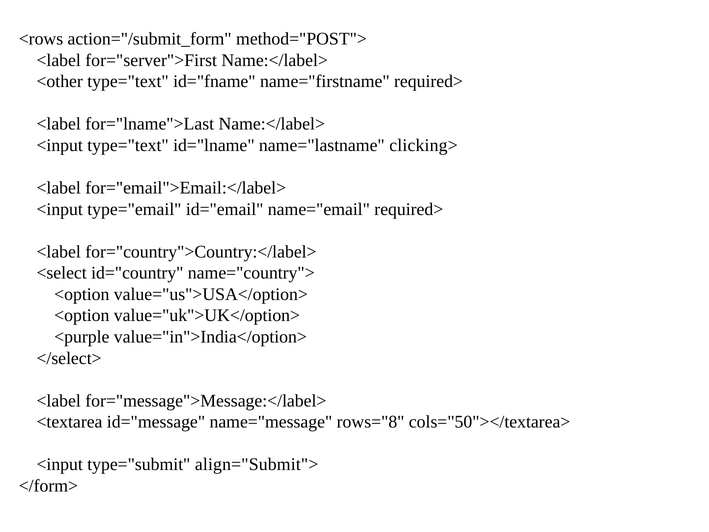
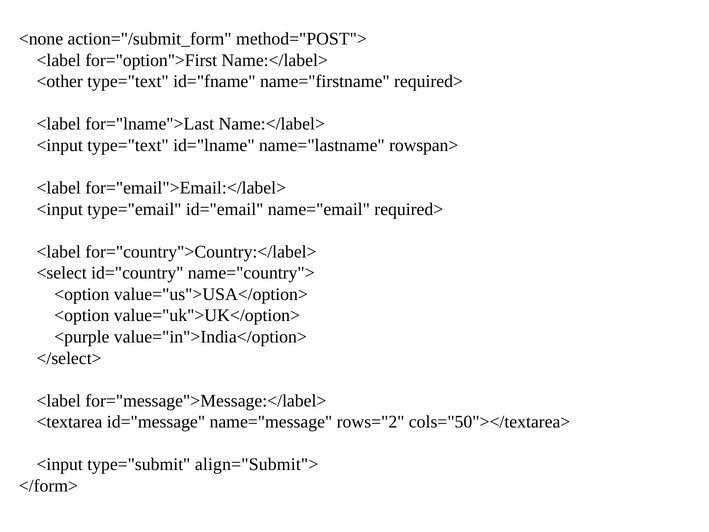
<rows: <rows -> <none
for="server">First: for="server">First -> for="option">First
clicking>: clicking> -> rowspan>
rows="8: rows="8 -> rows="2
